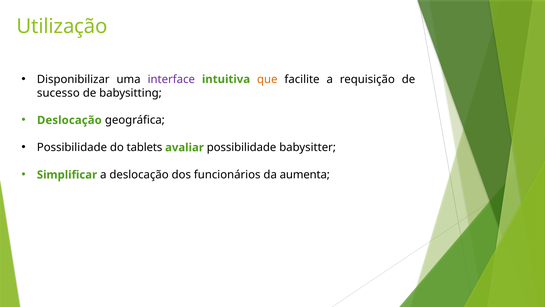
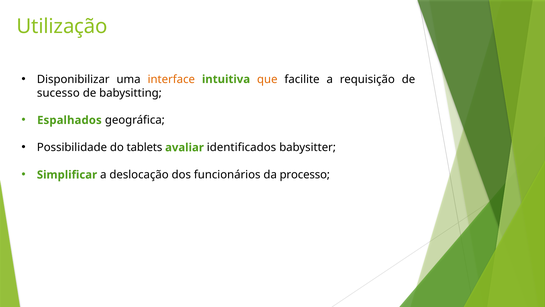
interface colour: purple -> orange
Deslocação at (69, 120): Deslocação -> Espalhados
avaliar possibilidade: possibilidade -> identificados
aumenta: aumenta -> processo
